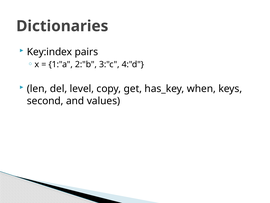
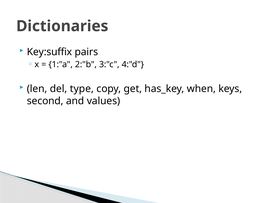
Key:index: Key:index -> Key:suffix
level: level -> type
